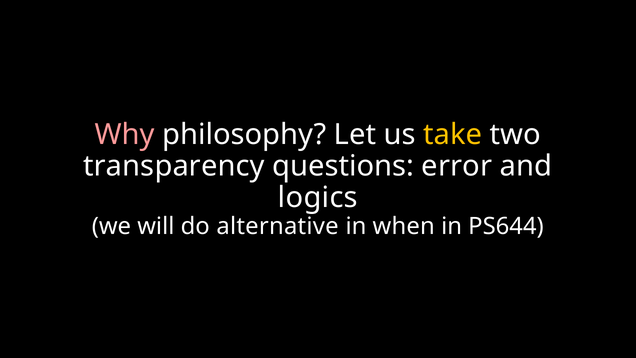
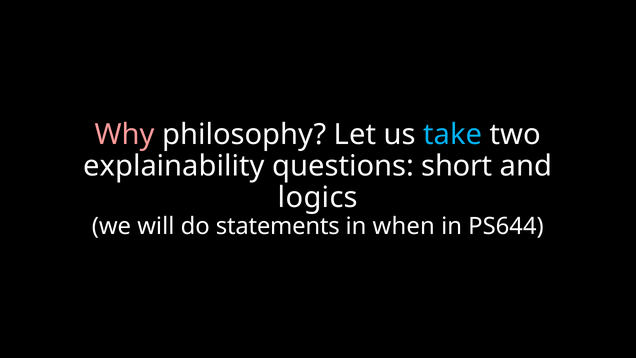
take colour: yellow -> light blue
transparency: transparency -> explainability
error: error -> short
alternative: alternative -> statements
